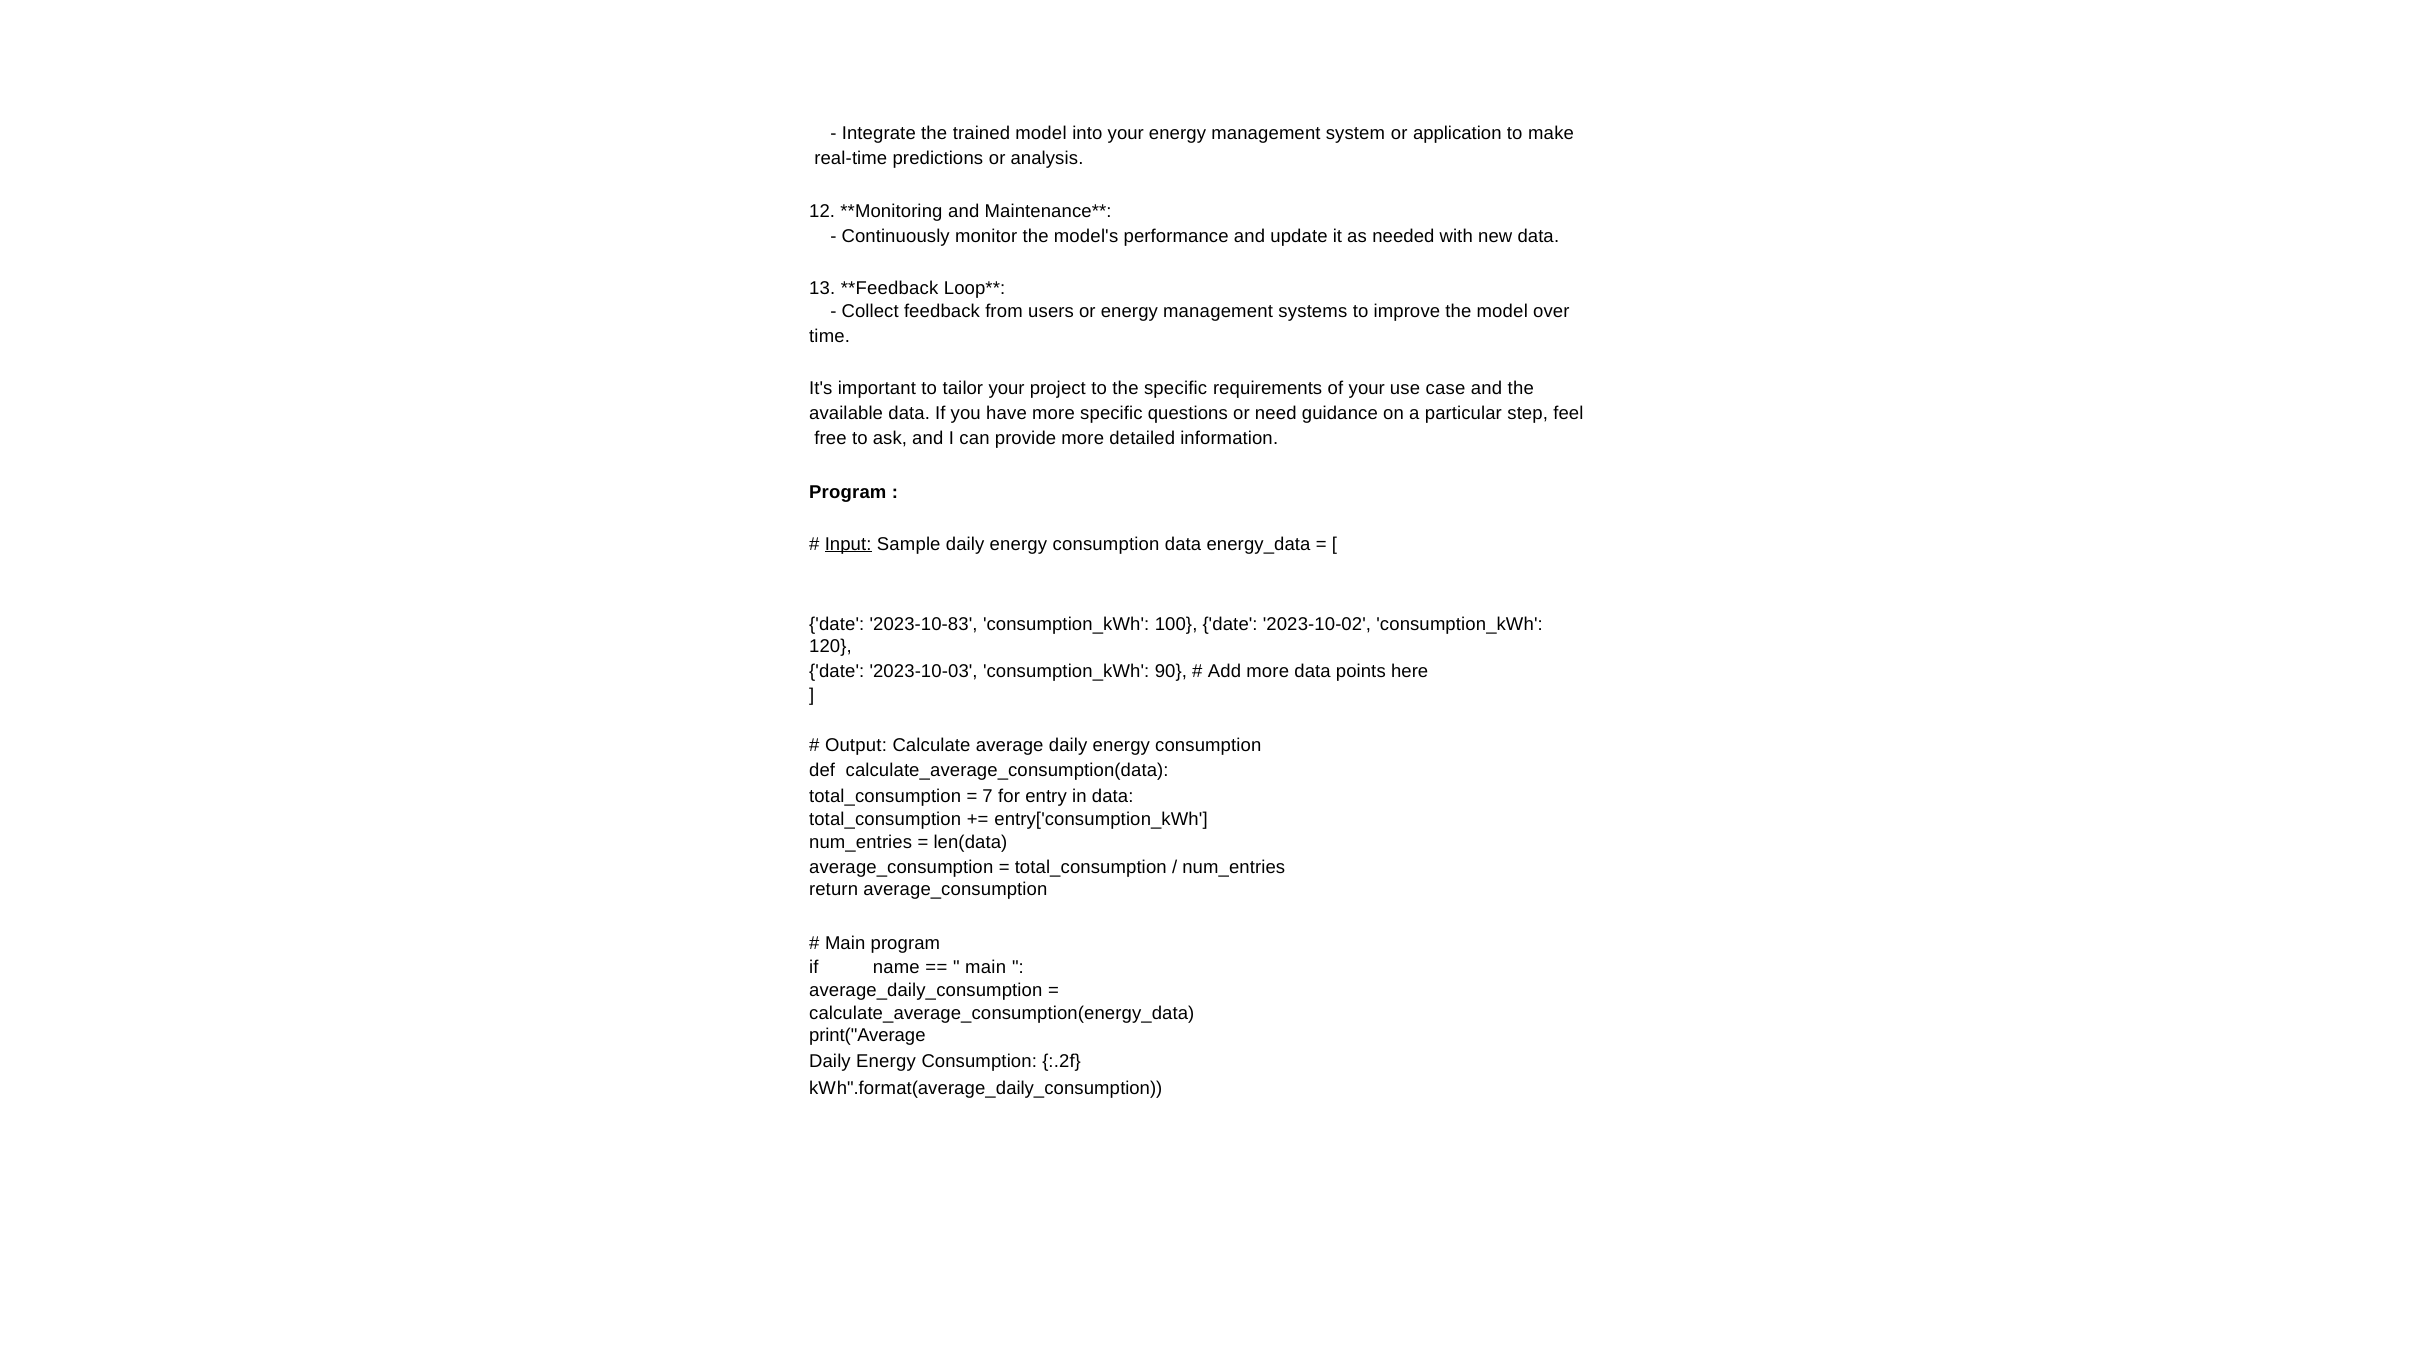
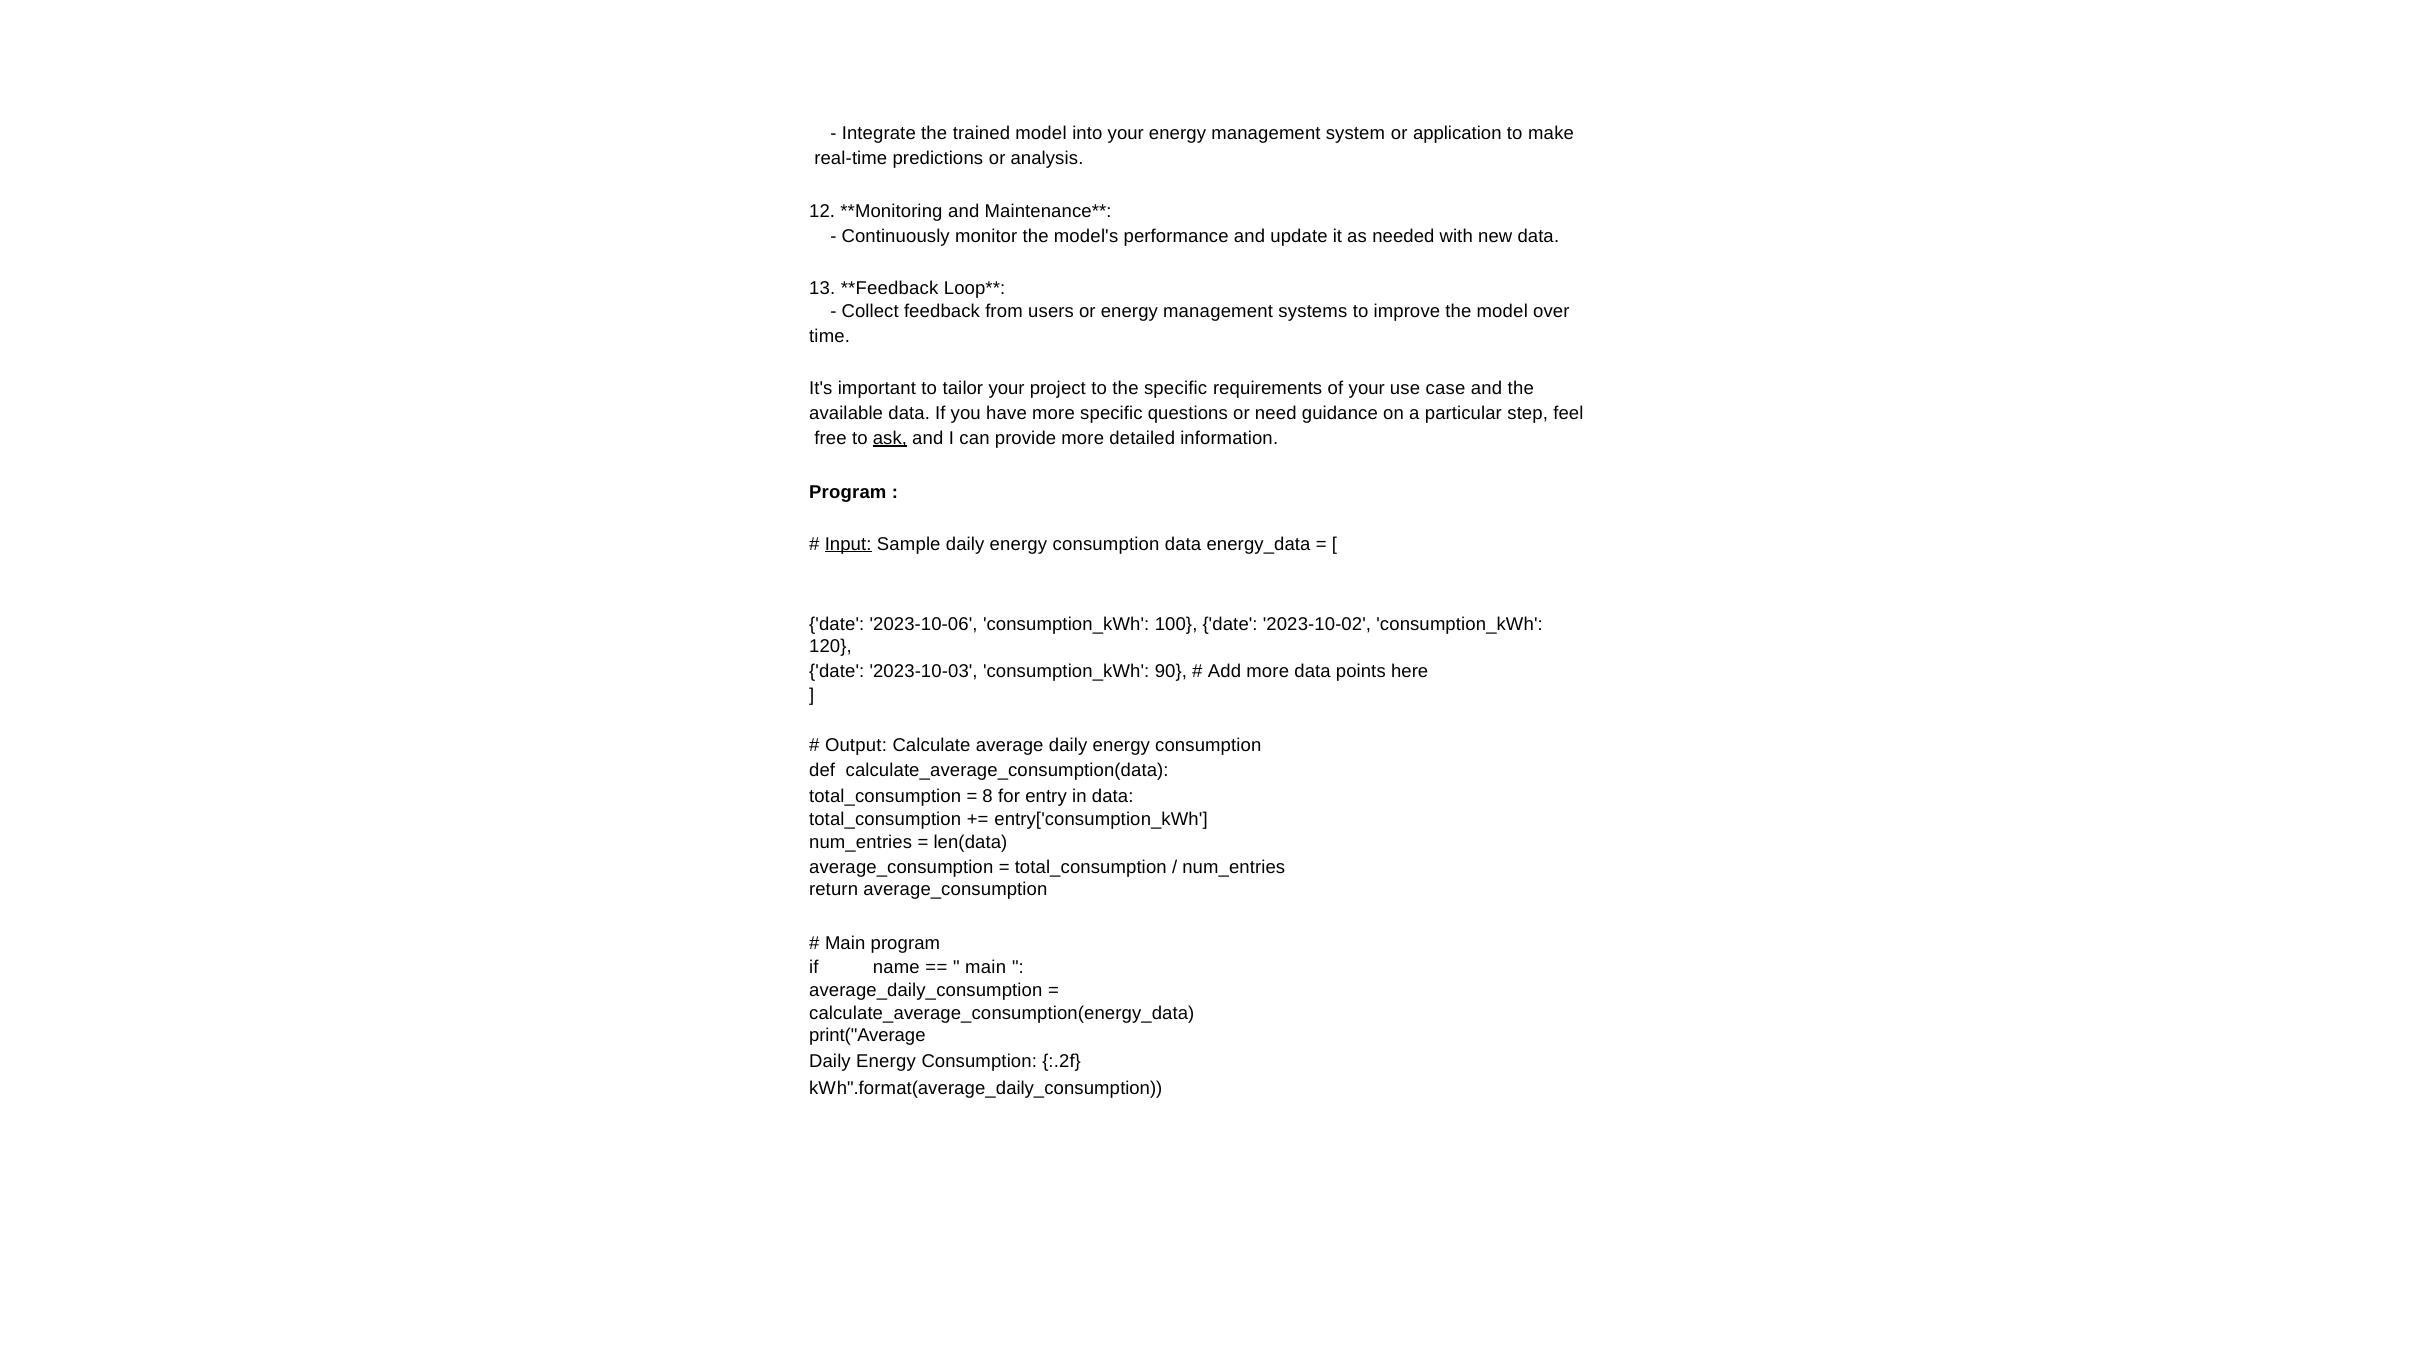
ask underline: none -> present
2023-10-83: 2023-10-83 -> 2023-10-06
7: 7 -> 8
